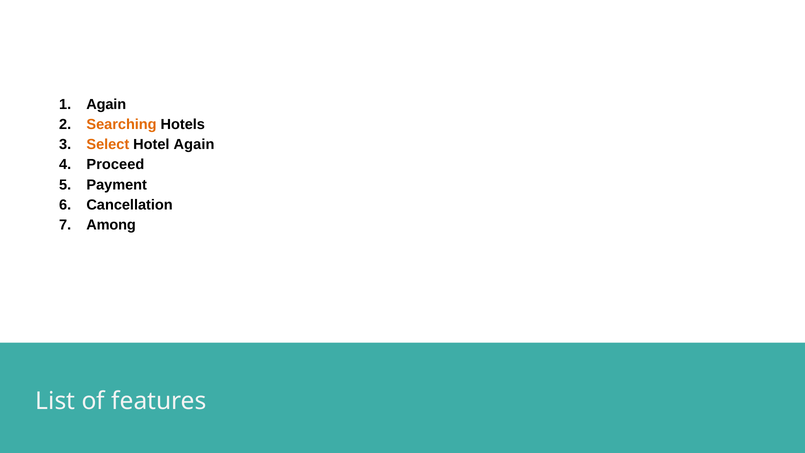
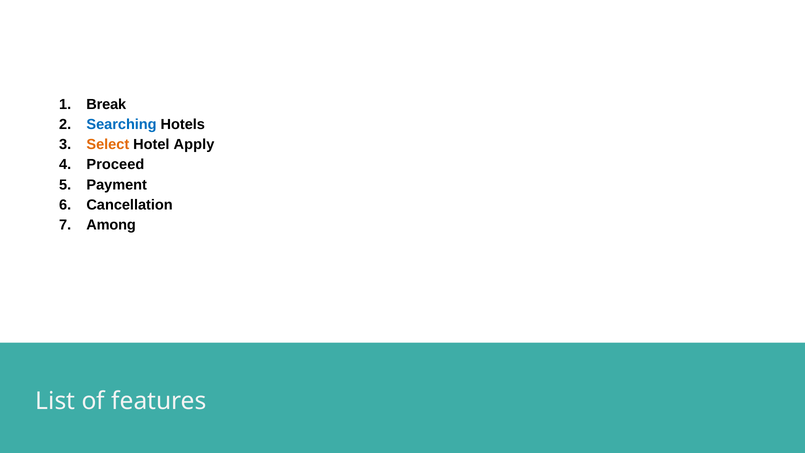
Again at (106, 104): Again -> Break
Searching colour: orange -> blue
Hotel Again: Again -> Apply
